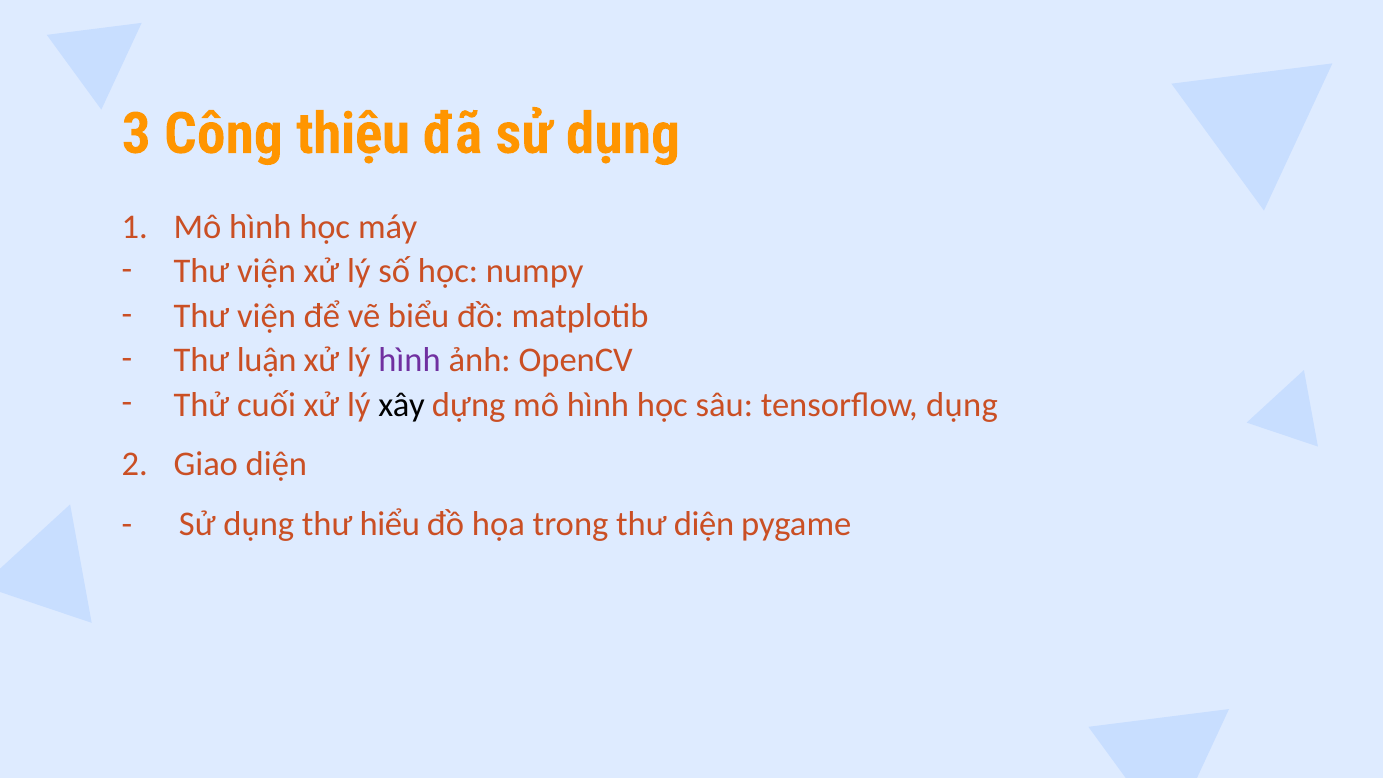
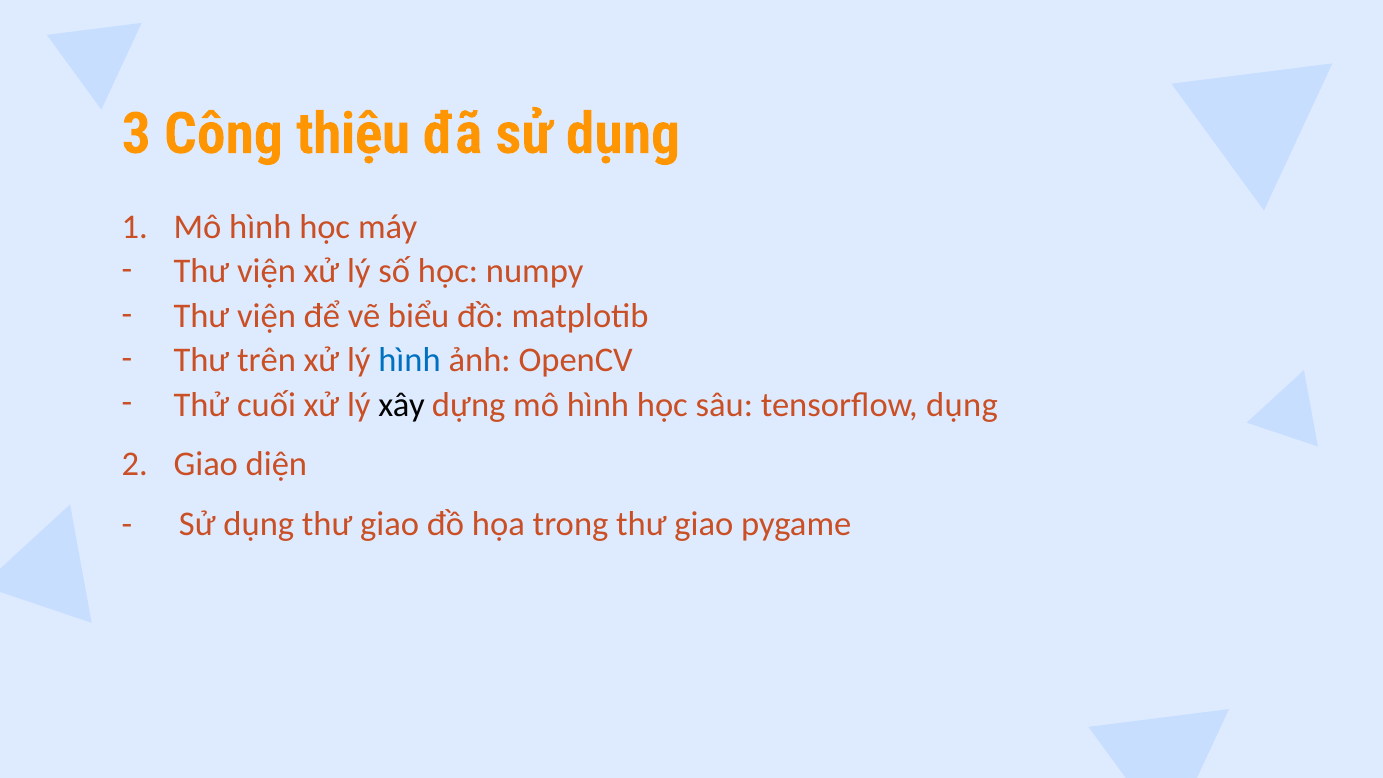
luận: luận -> trên
hình at (409, 360) colour: purple -> blue
dụng thư hiểu: hiểu -> giao
trong thư diện: diện -> giao
